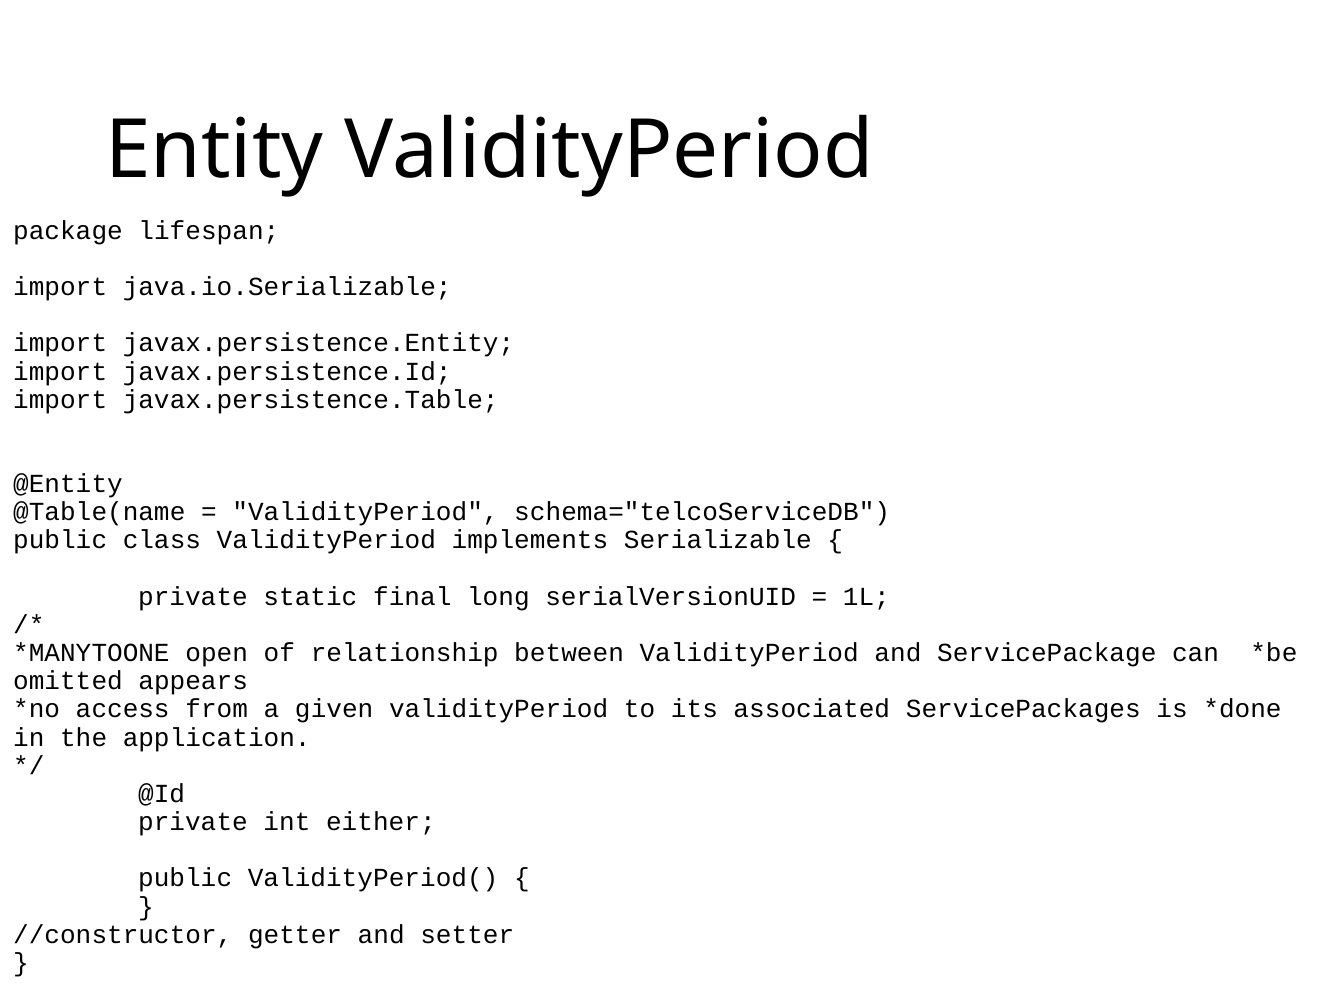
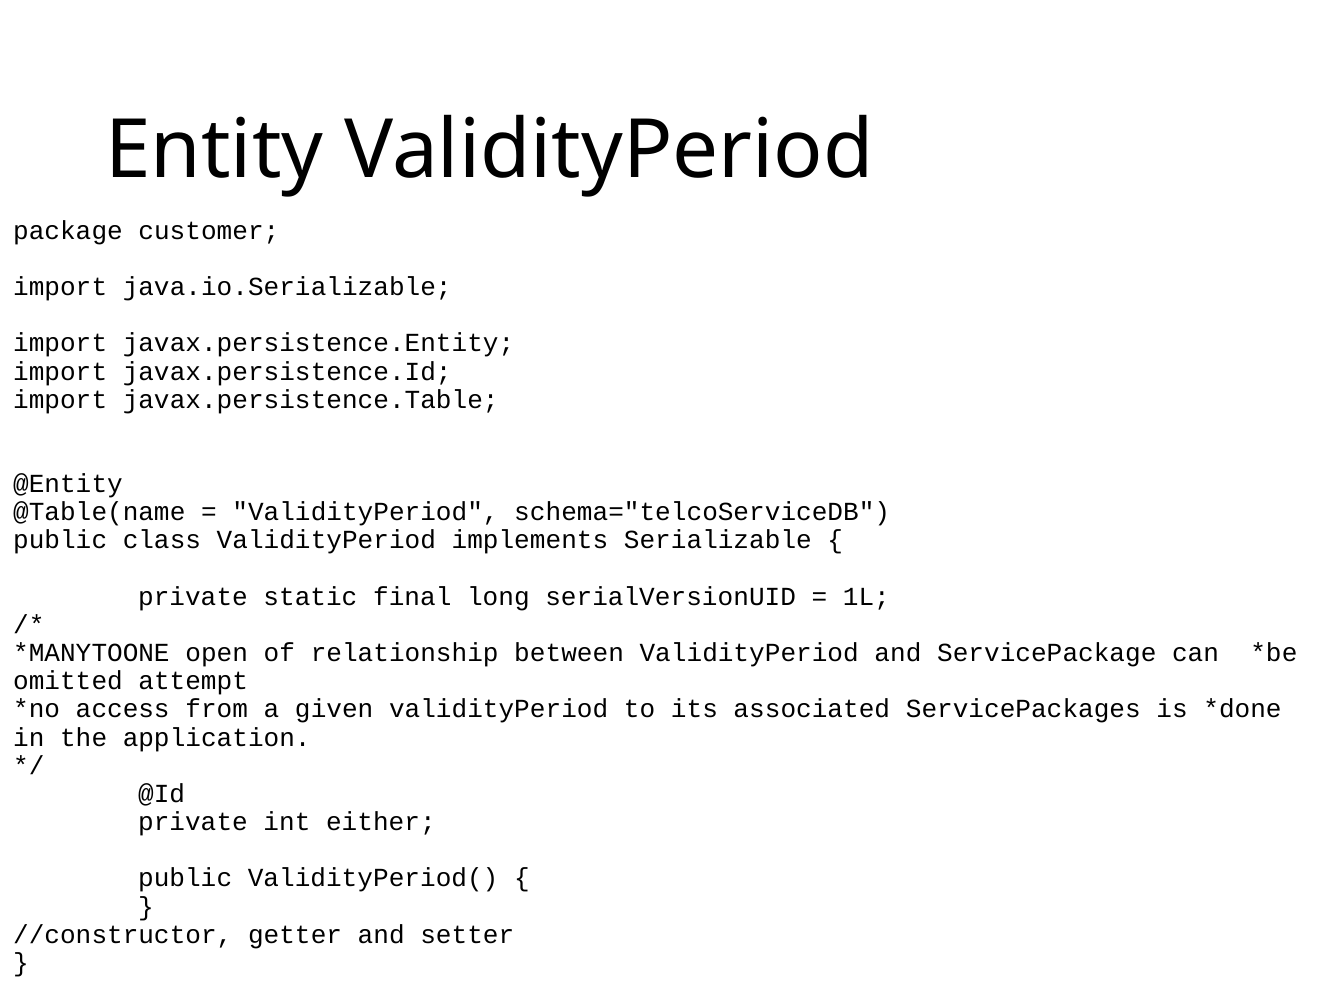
lifespan: lifespan -> customer
appears: appears -> attempt
